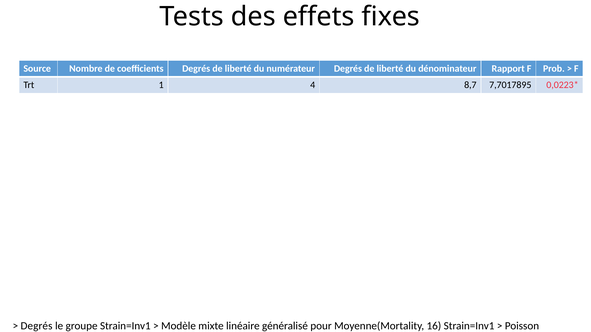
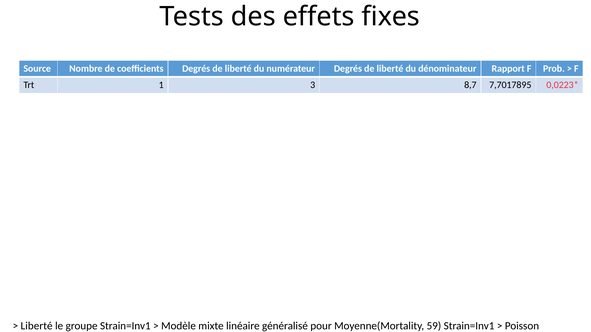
4: 4 -> 3
Degrés at (37, 326): Degrés -> Liberté
16: 16 -> 59
